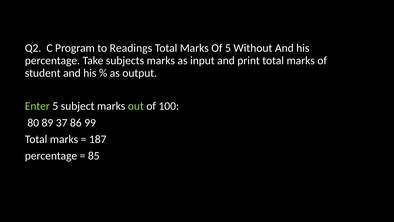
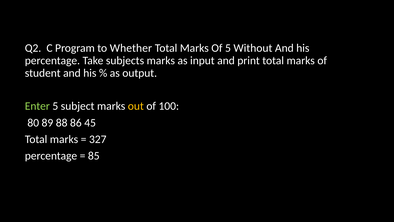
Readings: Readings -> Whether
out colour: light green -> yellow
37: 37 -> 88
99: 99 -> 45
187: 187 -> 327
